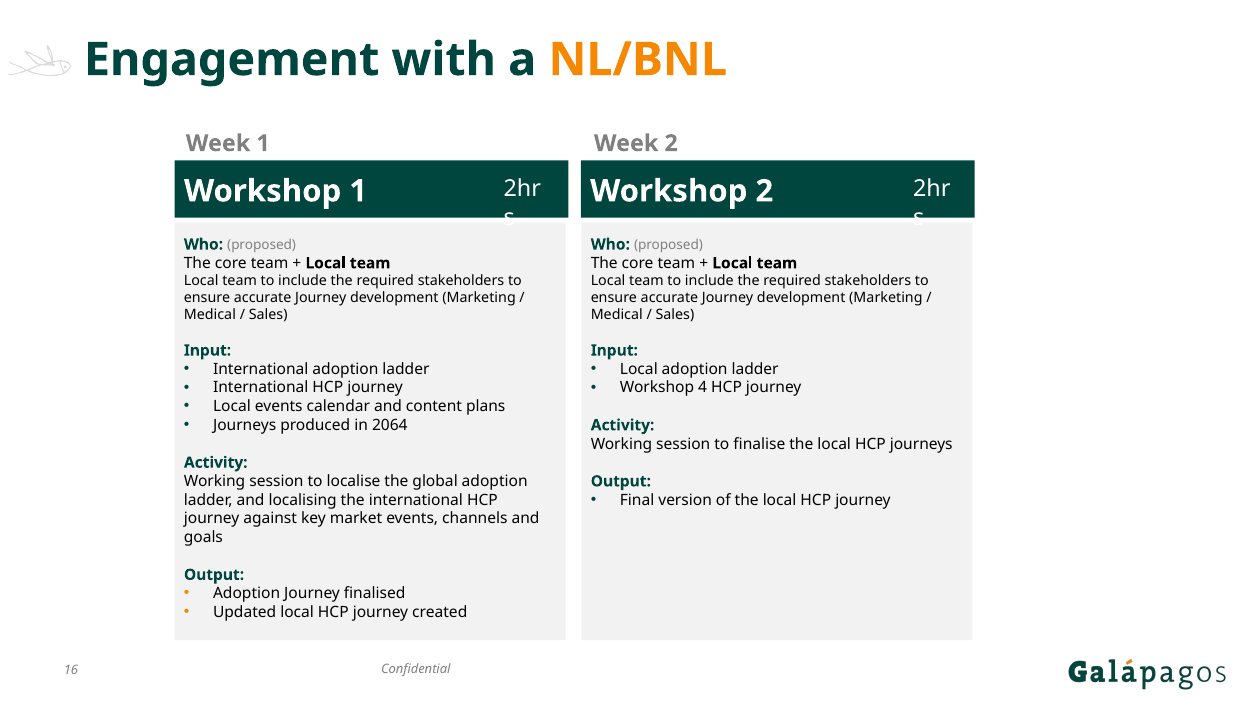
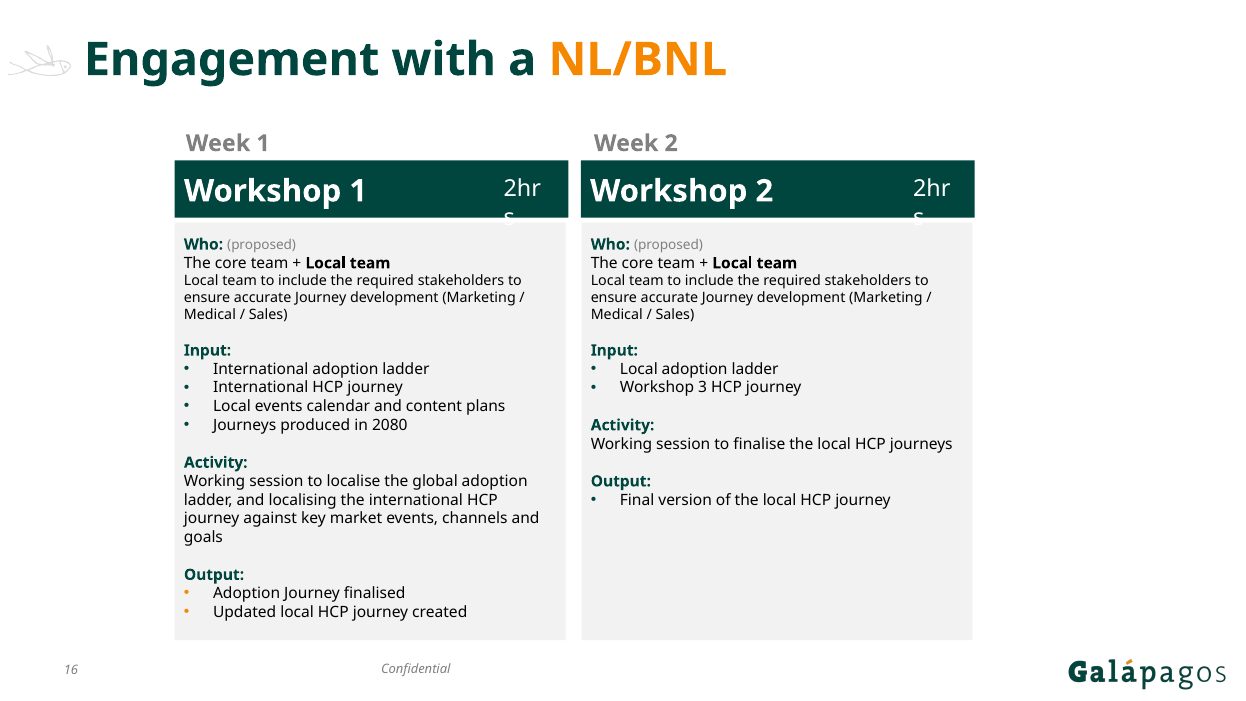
4: 4 -> 3
2064: 2064 -> 2080
